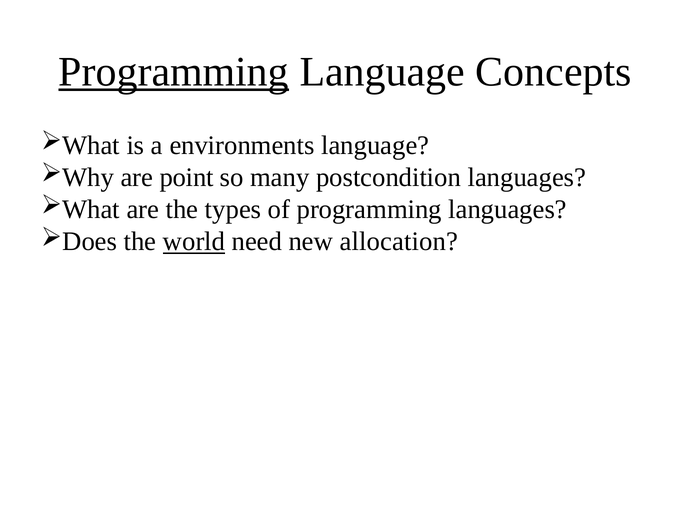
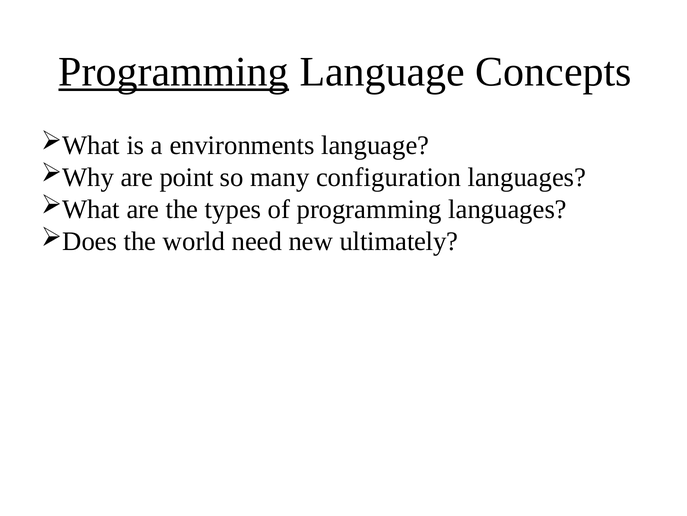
postcondition: postcondition -> configuration
world underline: present -> none
allocation: allocation -> ultimately
